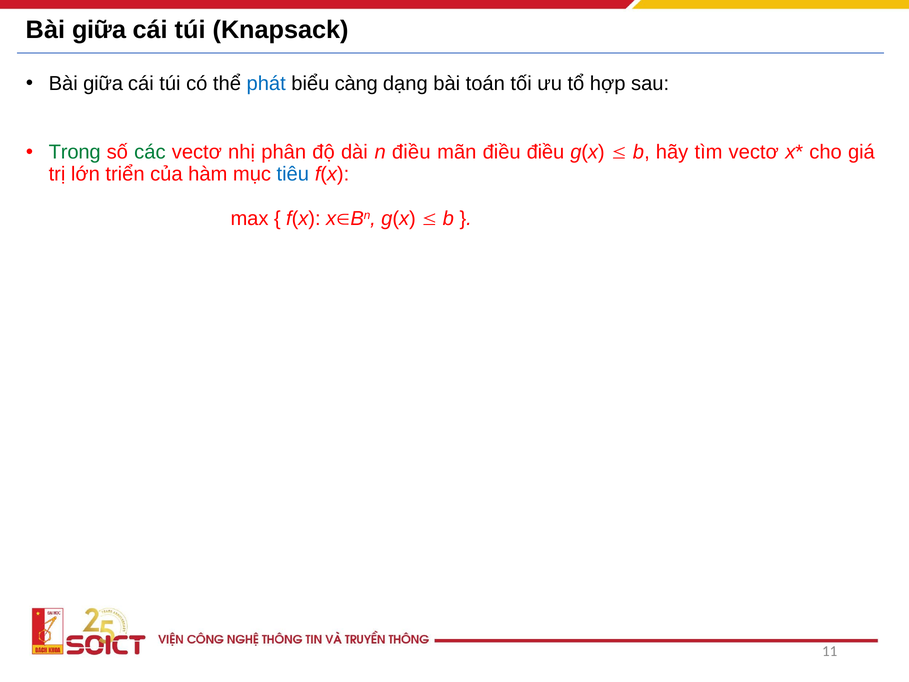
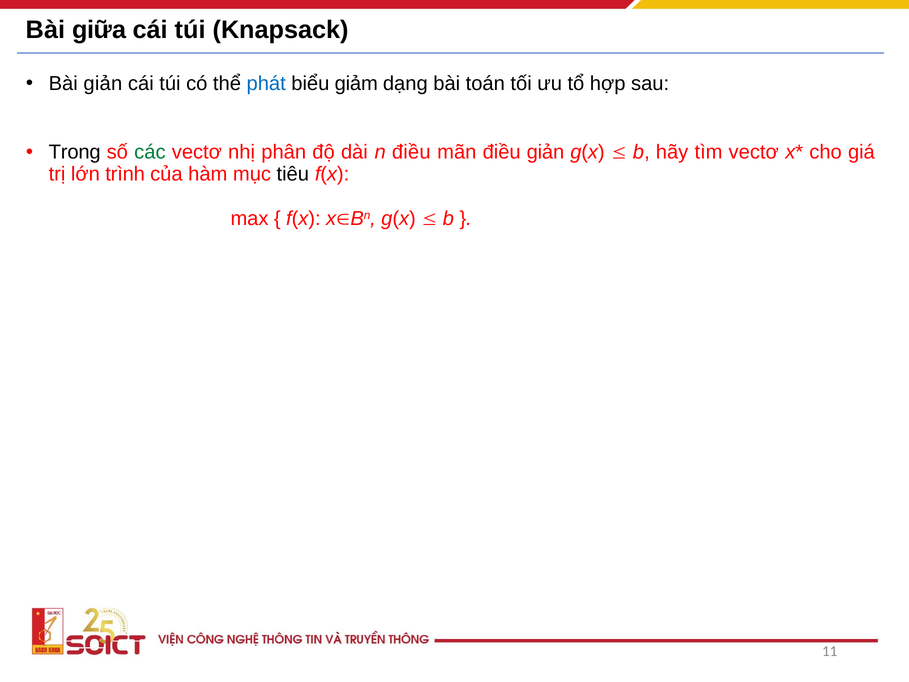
giữa at (103, 83): giữa -> giản
càng: càng -> giảm
Trong colour: green -> black
điều điều: điều -> giản
triển: triển -> trình
tiêu colour: blue -> black
